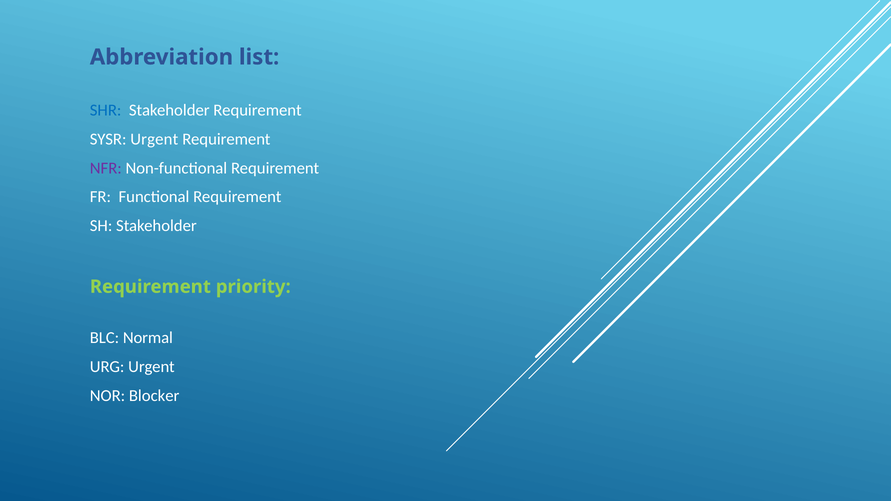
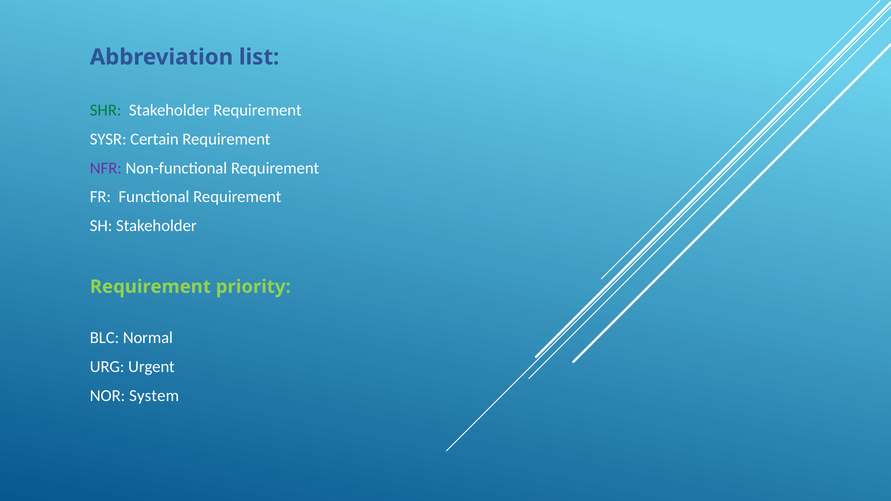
SHR colour: blue -> green
SYSR Urgent: Urgent -> Certain
Blocker: Blocker -> System
